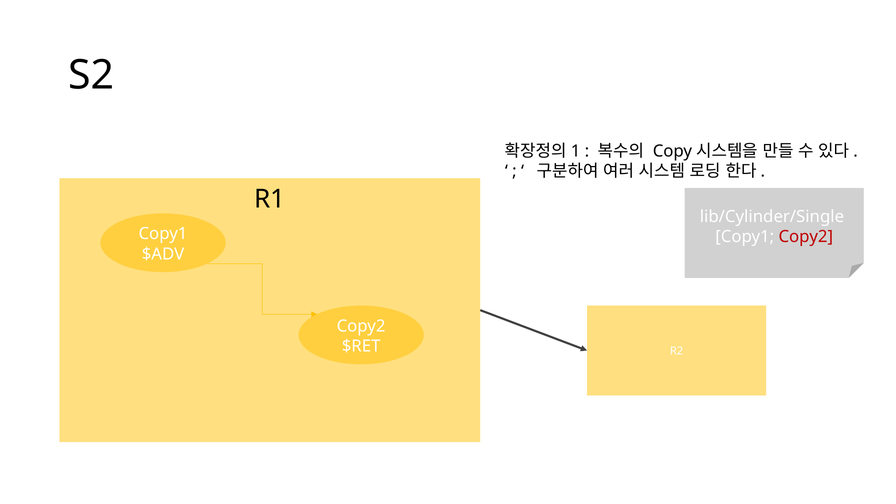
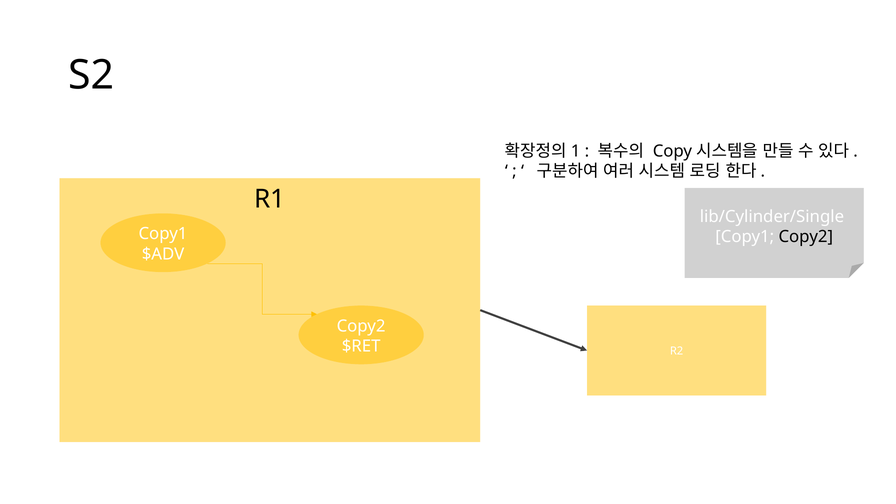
Copy2 at (806, 237) colour: red -> black
